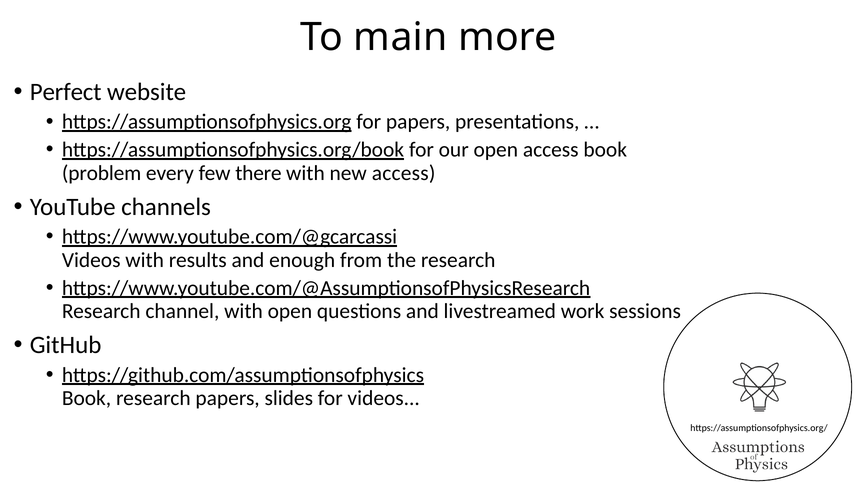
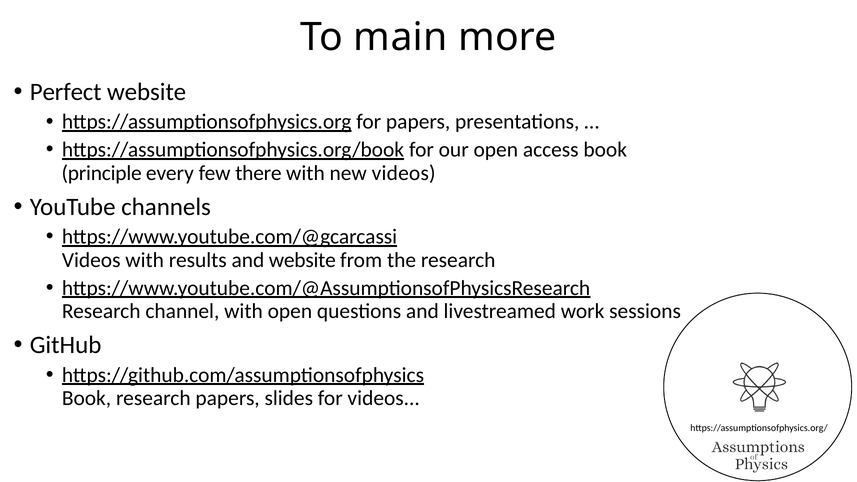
problem: problem -> principle
new access: access -> videos
and enough: enough -> website
